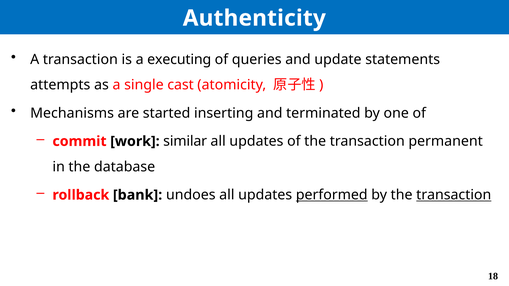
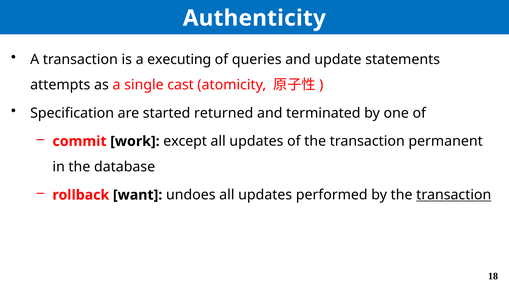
Mechanisms: Mechanisms -> Specification
inserting: inserting -> returned
similar: similar -> except
bank: bank -> want
performed underline: present -> none
